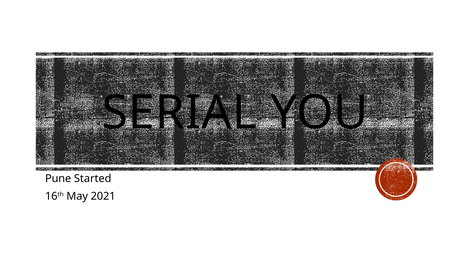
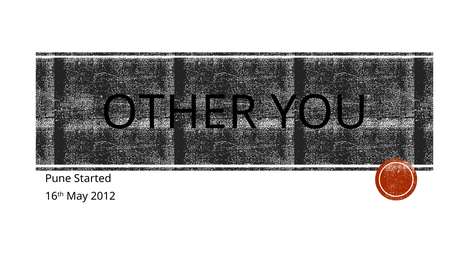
SERIAL: SERIAL -> OTHER
2021: 2021 -> 2012
